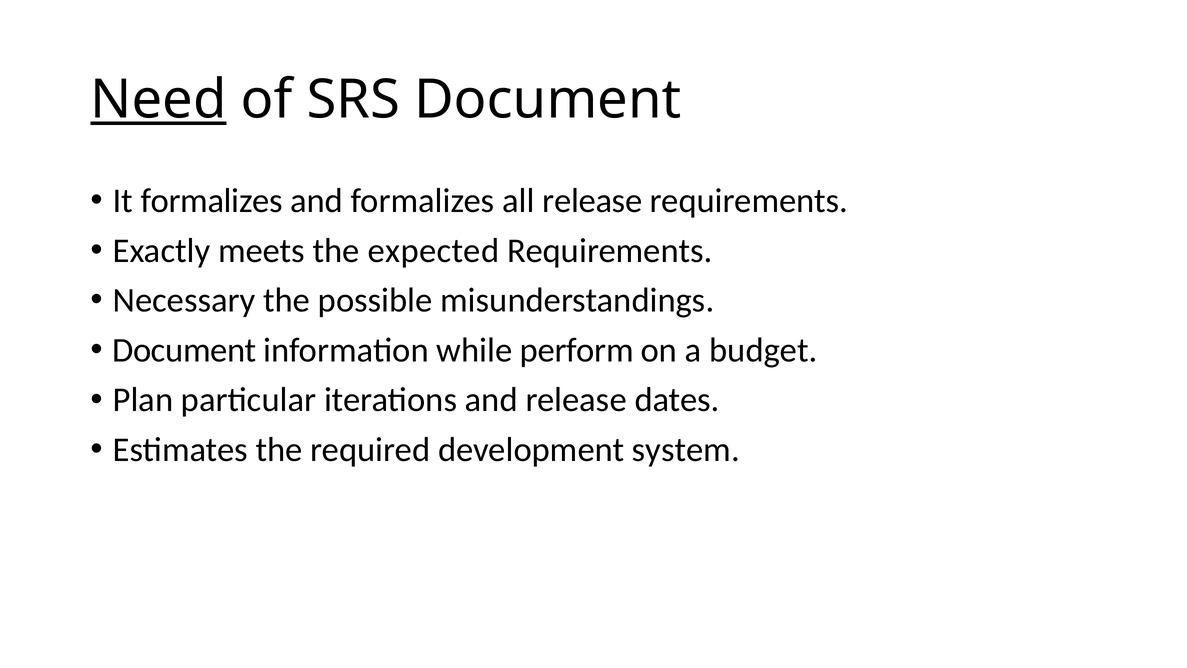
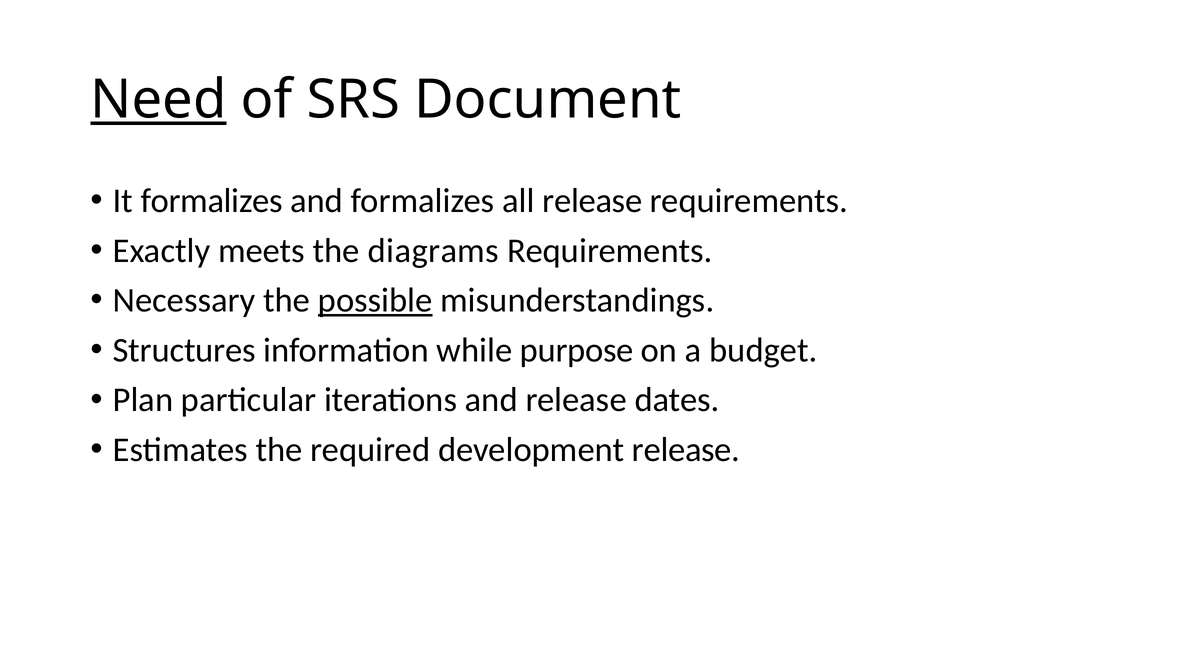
expected: expected -> diagrams
possible underline: none -> present
Document at (184, 350): Document -> Structures
perform: perform -> purpose
development system: system -> release
